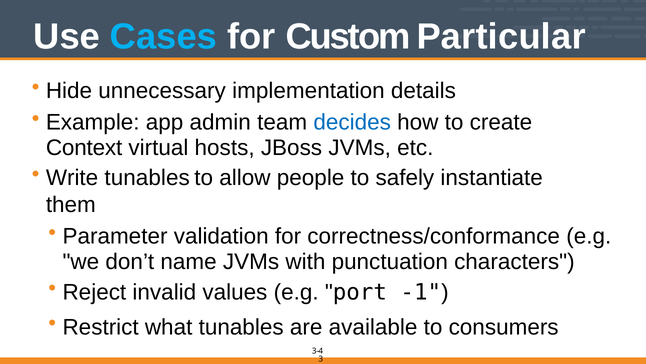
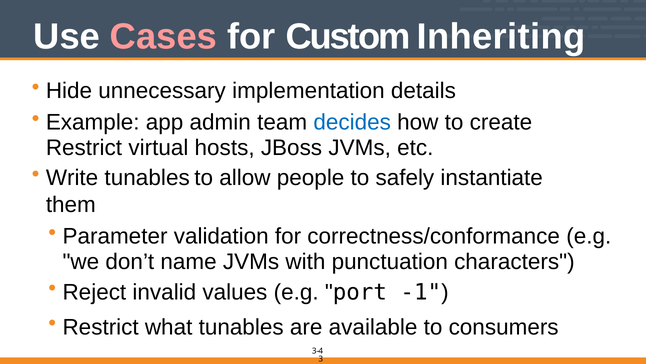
Cases colour: light blue -> pink
Particular: Particular -> Inheriting
Context at (84, 147): Context -> Restrict
